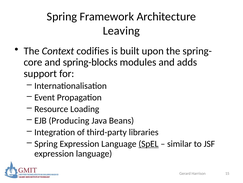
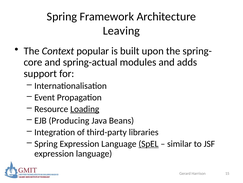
codifies: codifies -> popular
spring-blocks: spring-blocks -> spring-actual
Loading underline: none -> present
